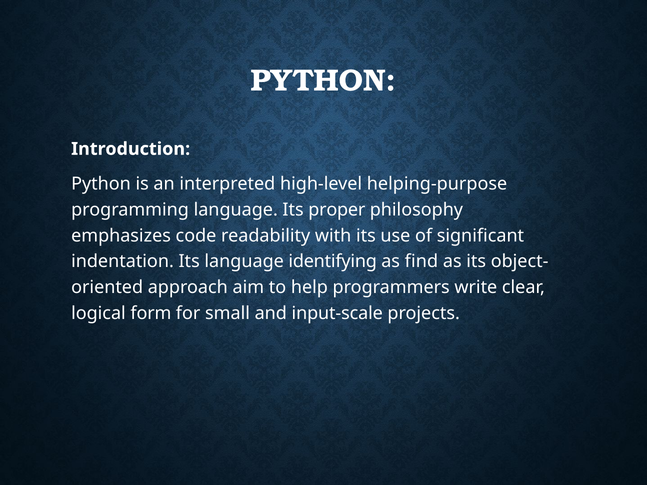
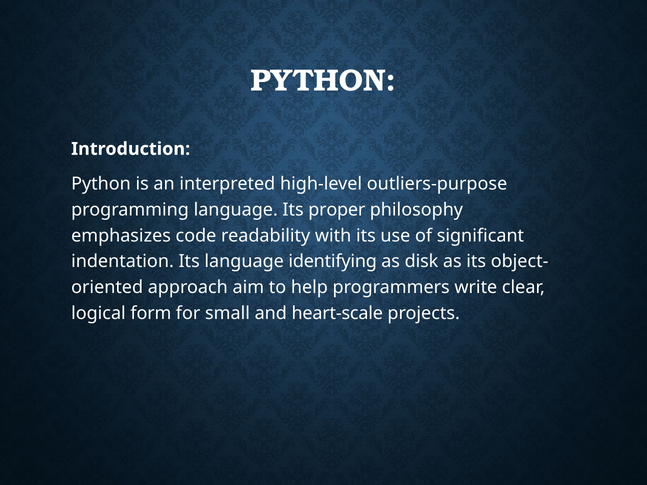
helping-purpose: helping-purpose -> outliers-purpose
find: find -> disk
input-scale: input-scale -> heart-scale
